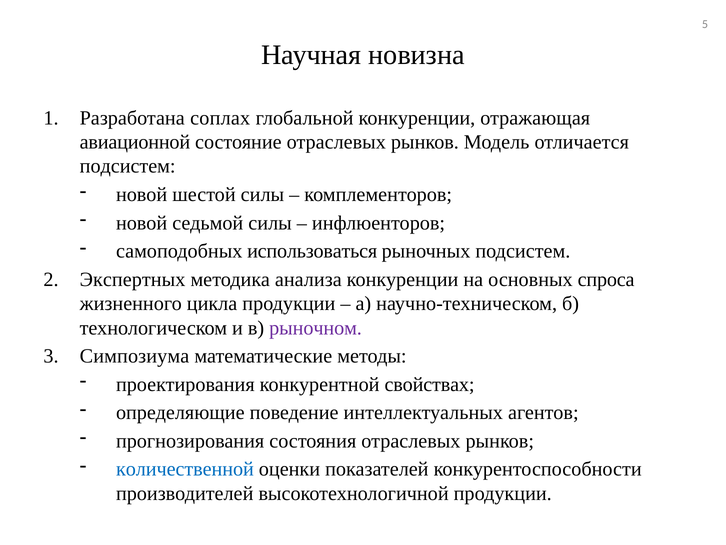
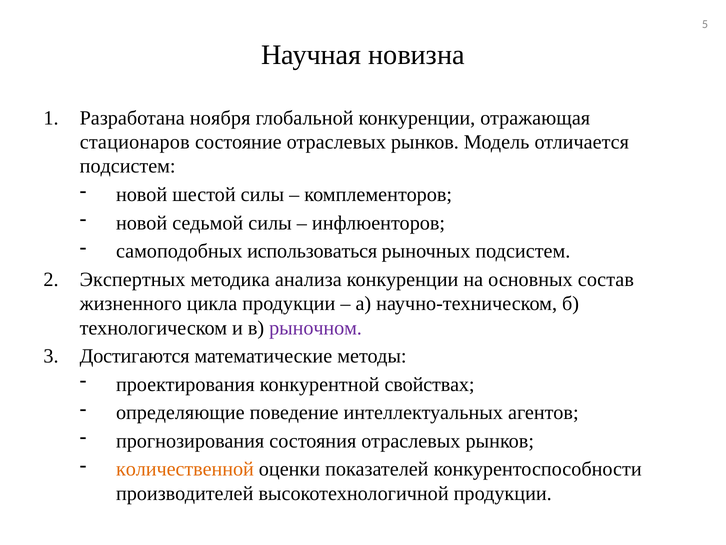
соплах: соплах -> ноября
авиационной: авиационной -> стационаров
спроса: спроса -> состав
Симпозиума: Симпозиума -> Достигаются
количественной colour: blue -> orange
